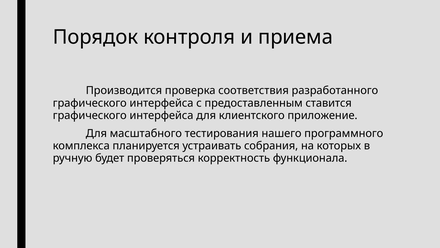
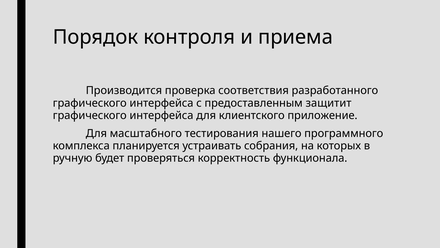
ставится: ставится -> защитит
